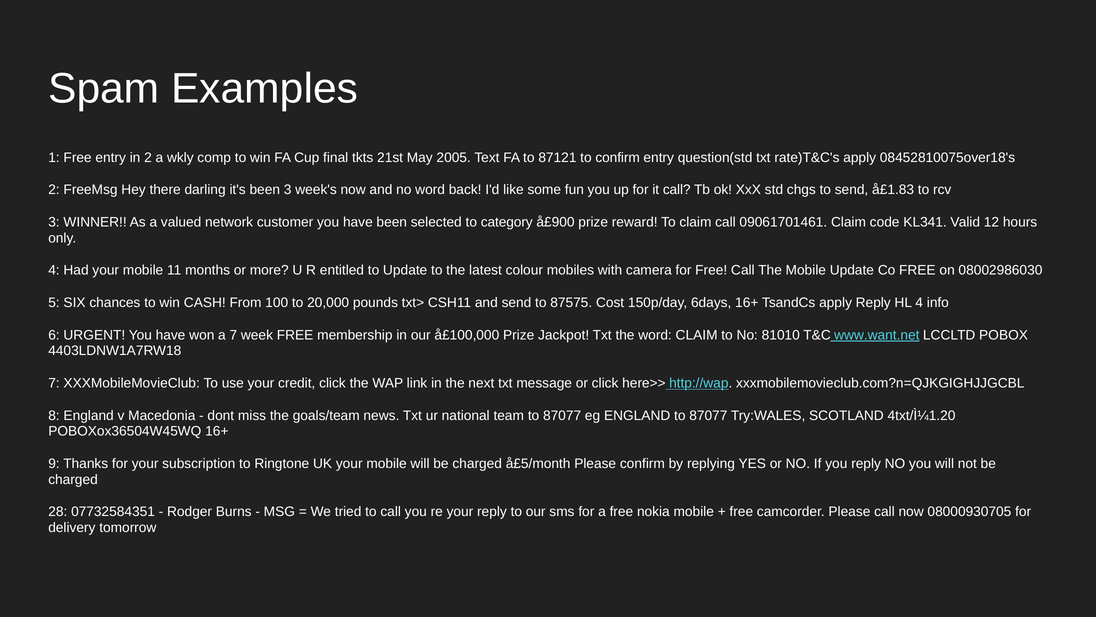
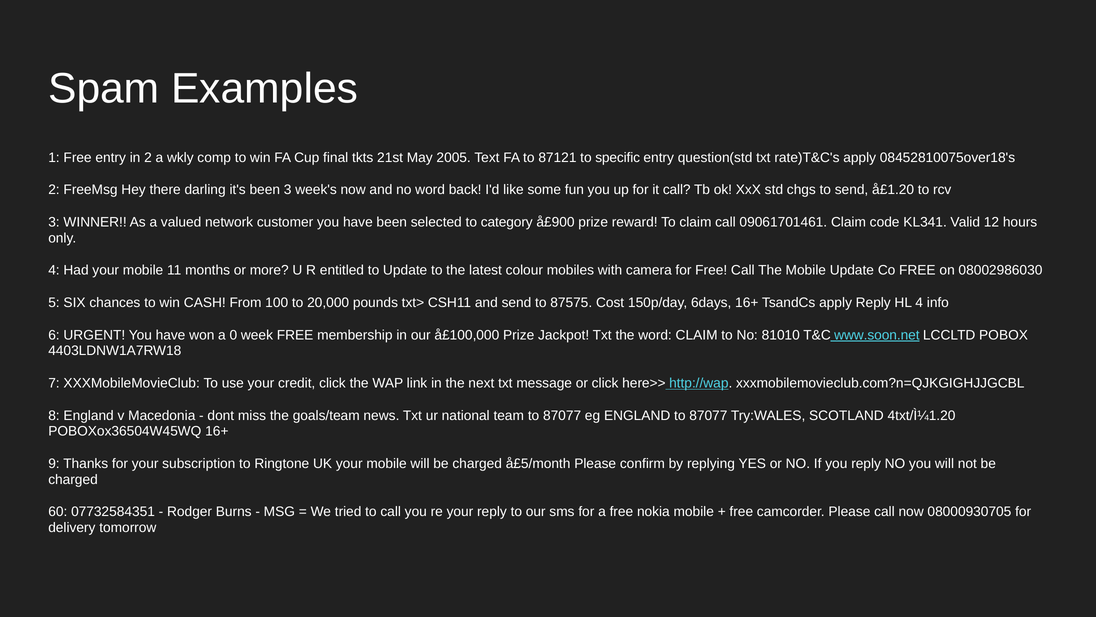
to confirm: confirm -> specific
å£1.83: å£1.83 -> å£1.20
a 7: 7 -> 0
www.want.net: www.want.net -> www.soon.net
28: 28 -> 60
